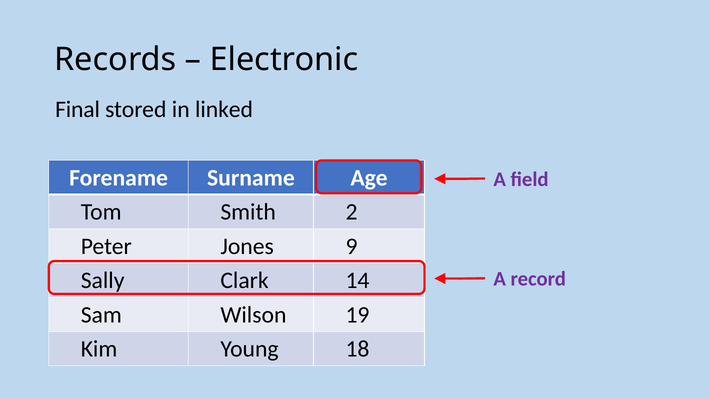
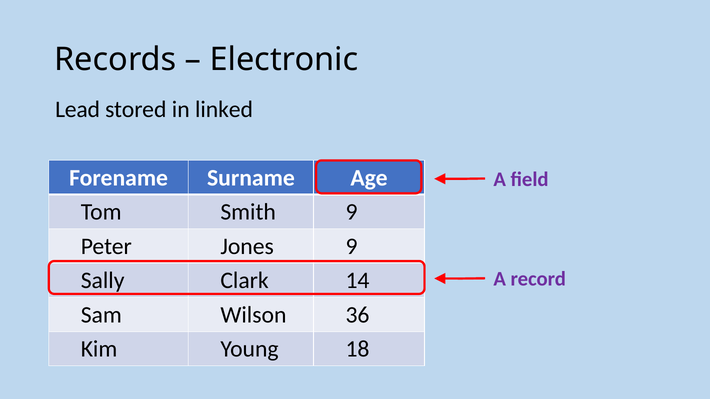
Final: Final -> Lead
Smith 2: 2 -> 9
19: 19 -> 36
